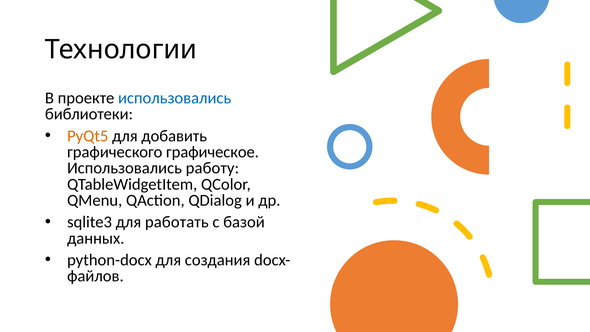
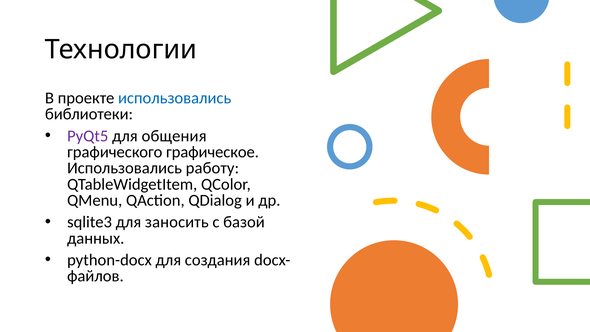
PyQt5 colour: orange -> purple
добавить: добавить -> общения
работать: работать -> заносить
